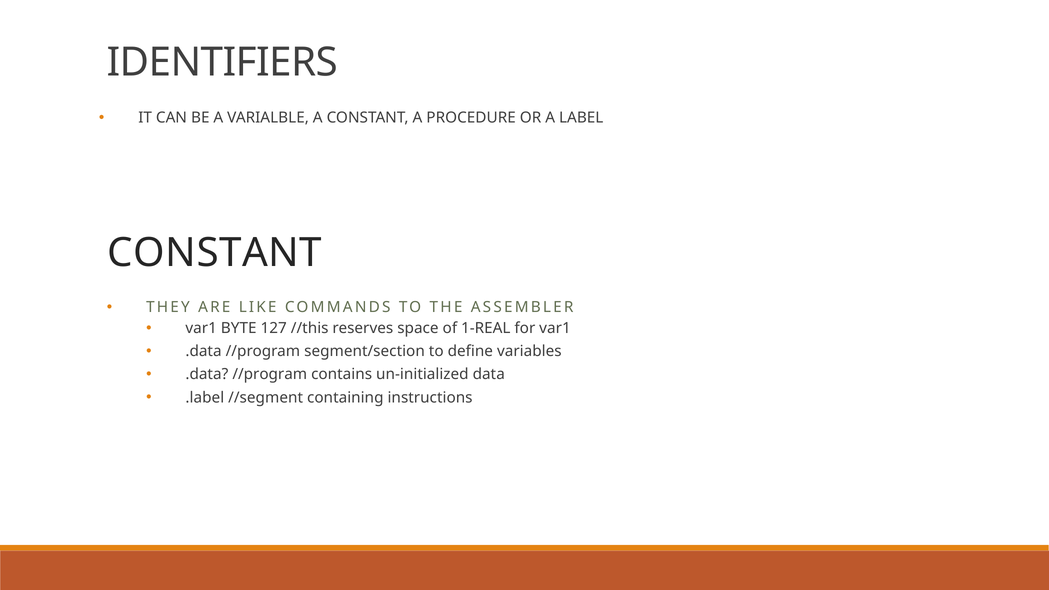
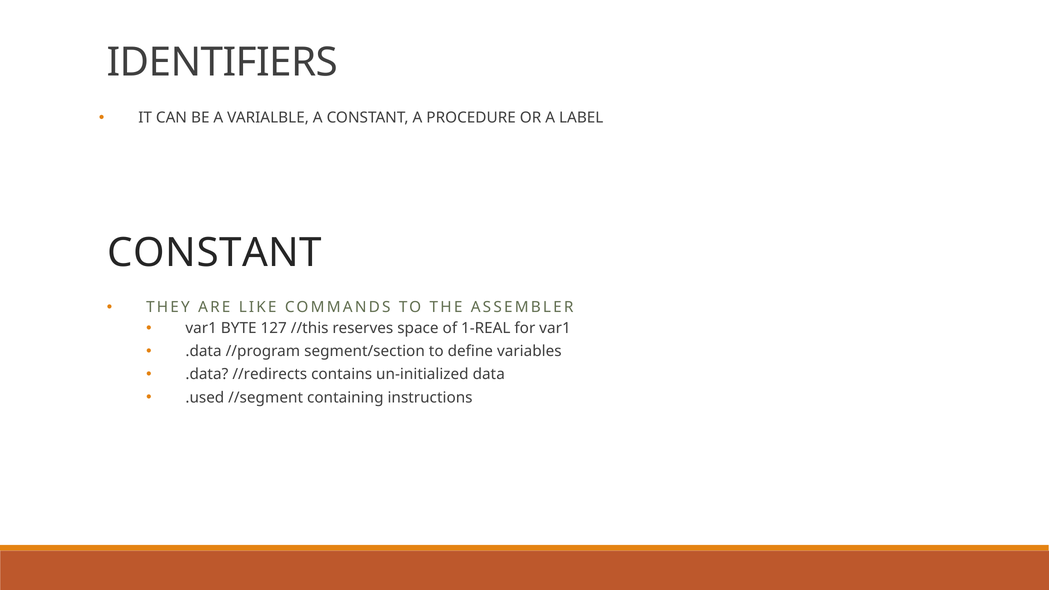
//program at (270, 374): //program -> //redirects
.label: .label -> .used
